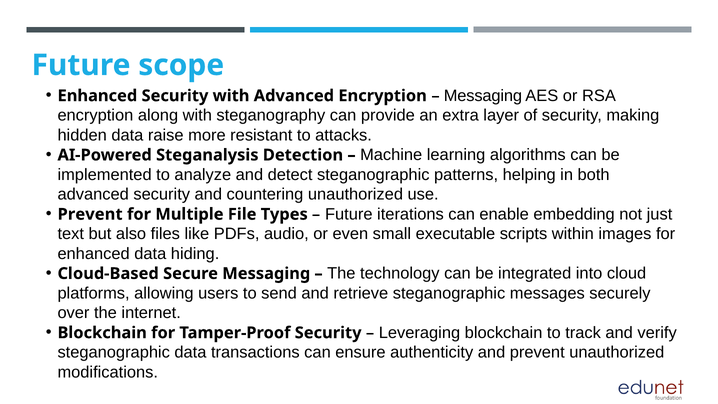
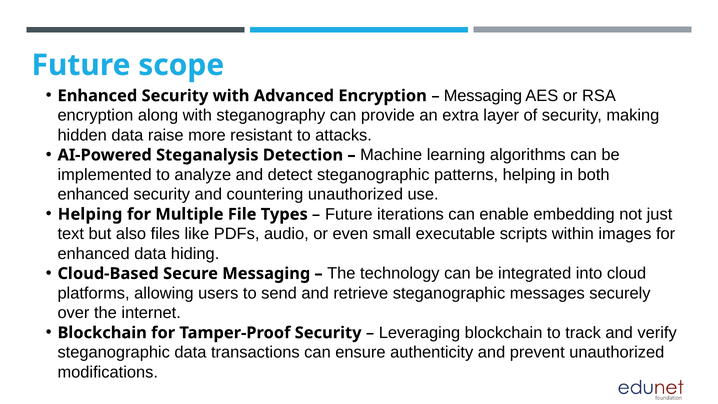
advanced at (93, 194): advanced -> enhanced
Prevent at (90, 214): Prevent -> Helping
